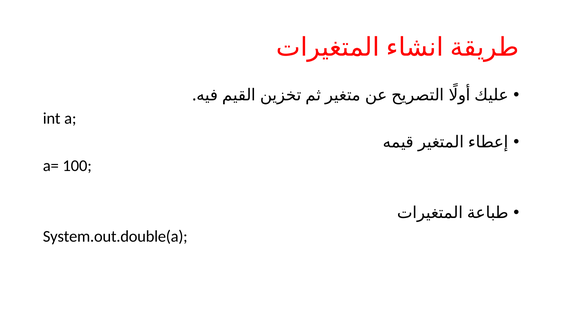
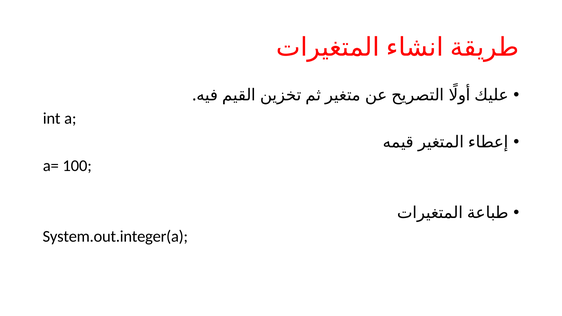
System.out.double(a: System.out.double(a -> System.out.integer(a
